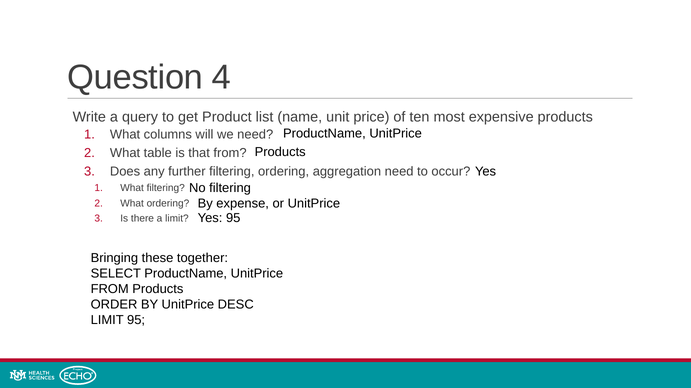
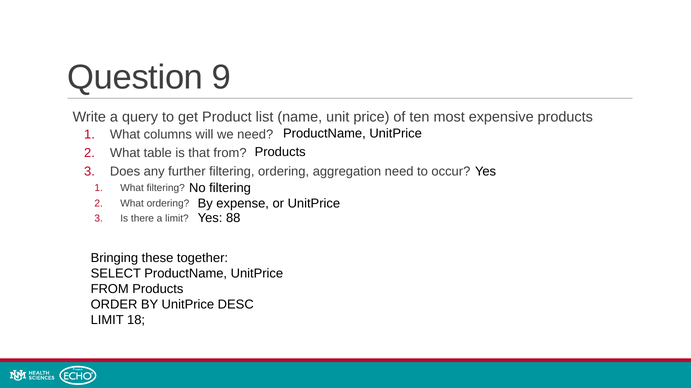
4: 4 -> 9
Yes 95: 95 -> 88
LIMIT 95: 95 -> 18
